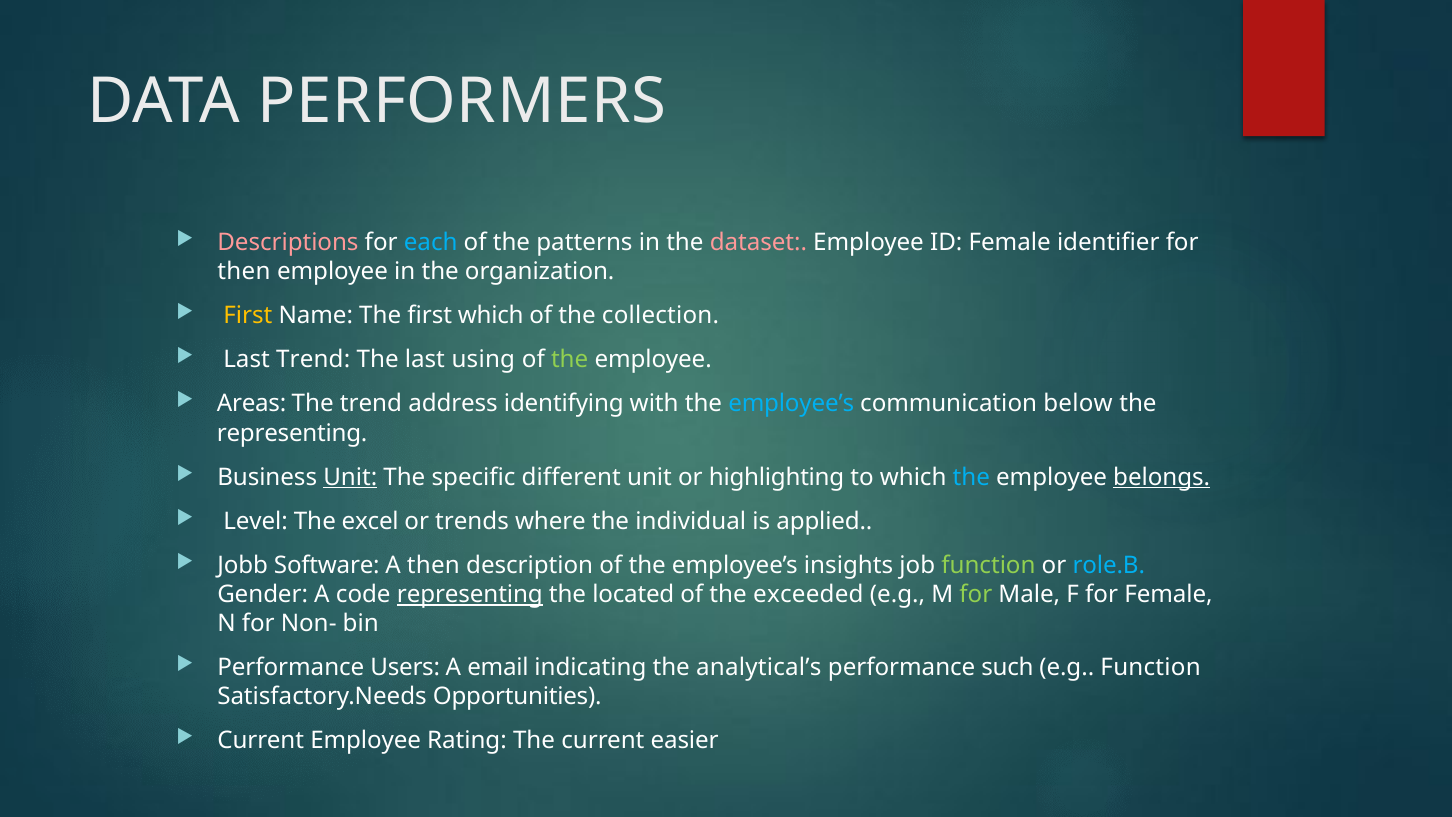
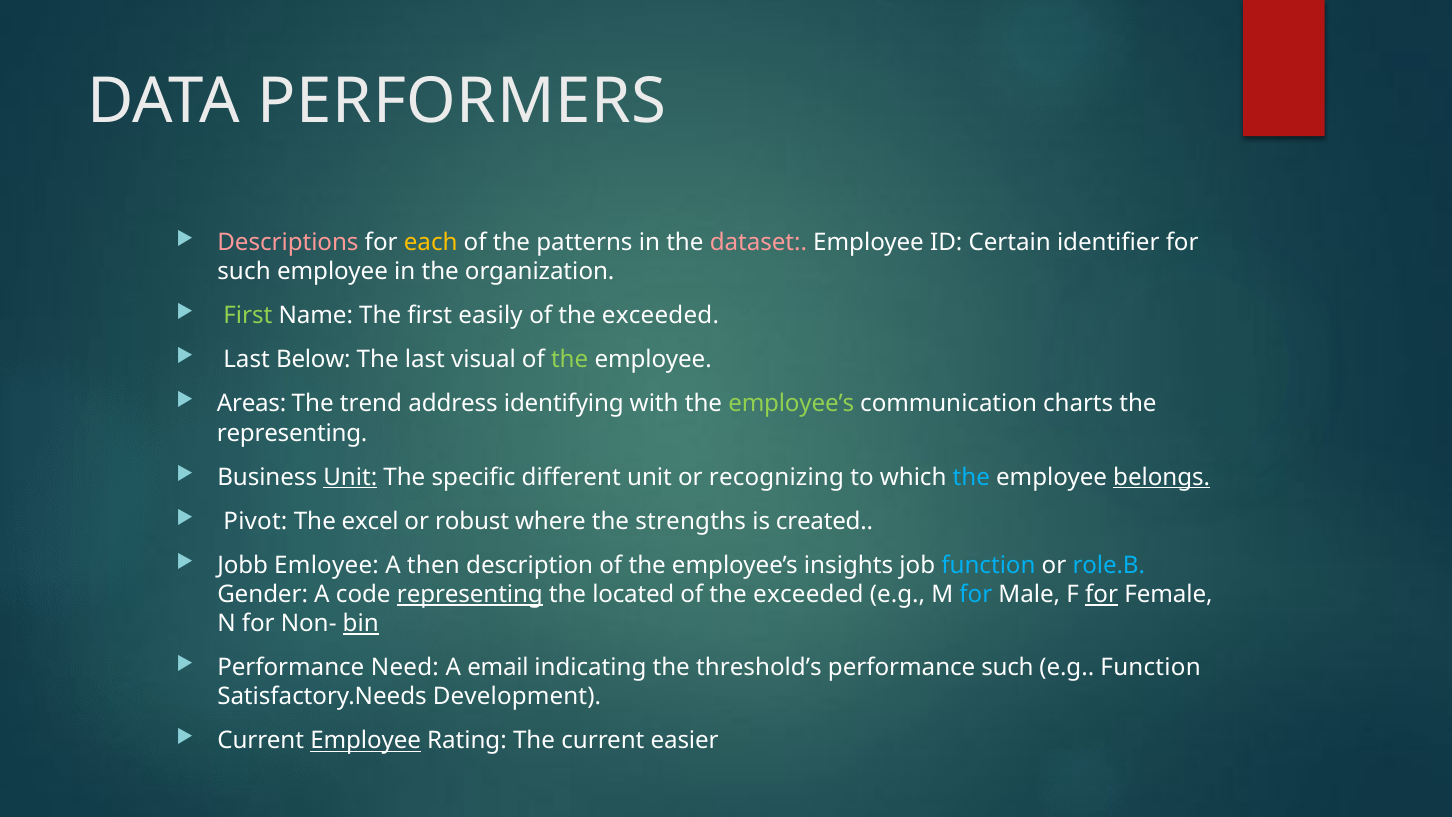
each colour: light blue -> yellow
ID Female: Female -> Certain
then at (244, 271): then -> such
First at (248, 316) colour: yellow -> light green
first which: which -> easily
collection at (660, 316): collection -> exceeded
Last Trend: Trend -> Below
using: using -> visual
employee’s at (791, 404) colour: light blue -> light green
below: below -> charts
highlighting: highlighting -> recognizing
Level: Level -> Pivot
trends: trends -> robust
individual: individual -> strengths
applied: applied -> created
Software: Software -> Emloyee
function at (988, 565) colour: light green -> light blue
for at (976, 594) colour: light green -> light blue
for at (1102, 594) underline: none -> present
bin underline: none -> present
Users: Users -> Need
analytical’s: analytical’s -> threshold’s
Opportunities: Opportunities -> Development
Employee at (366, 741) underline: none -> present
